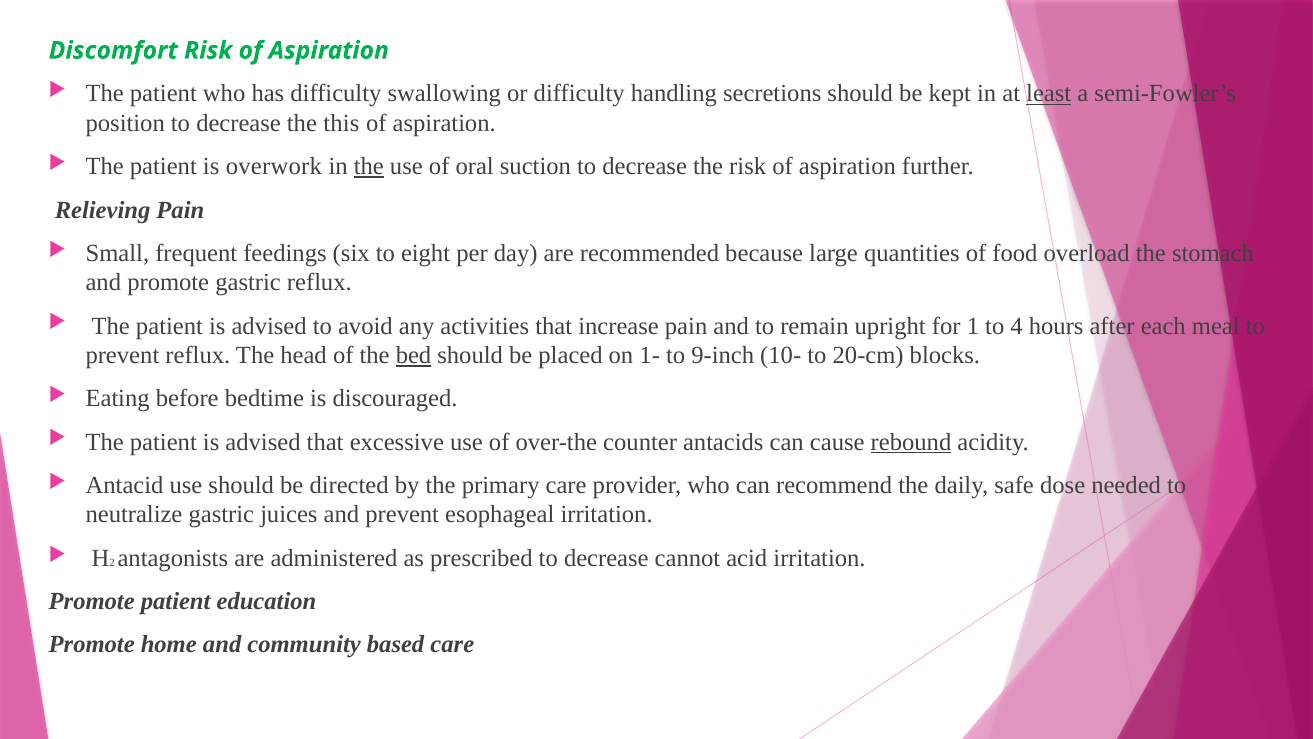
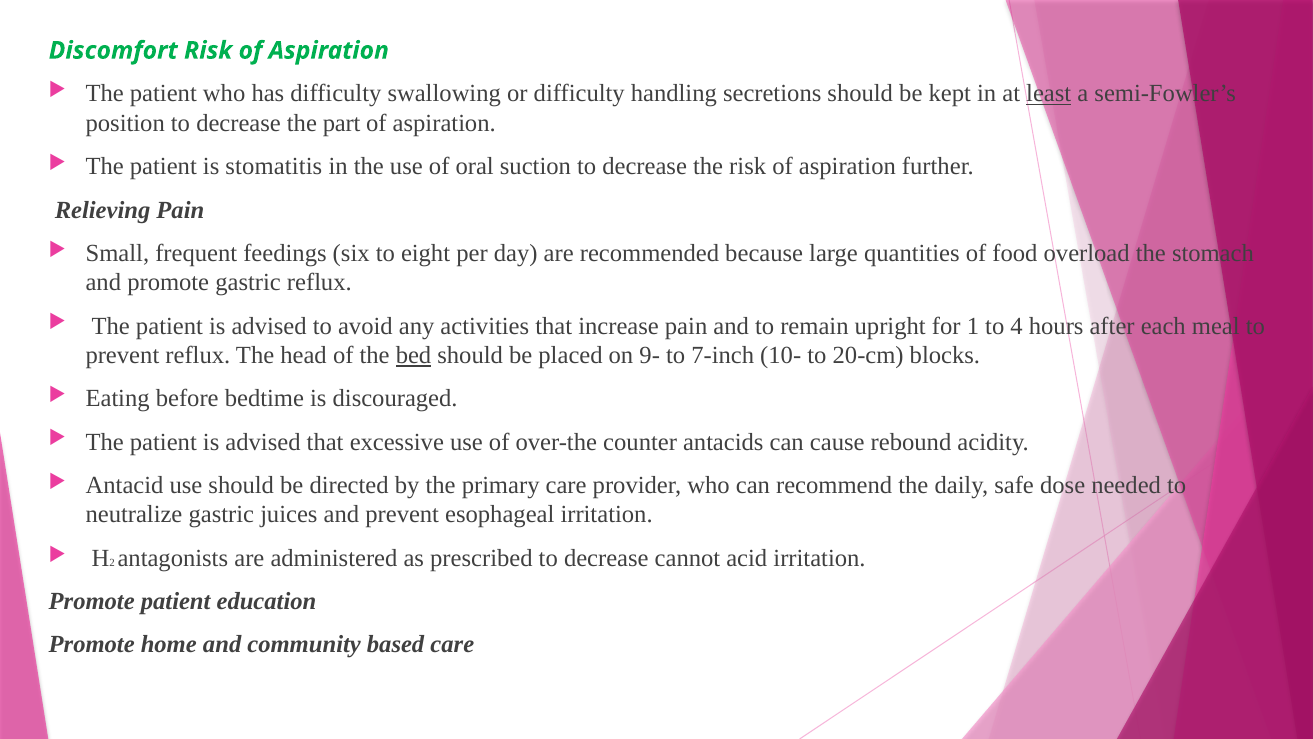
this: this -> part
overwork: overwork -> stomatitis
the at (369, 167) underline: present -> none
1-: 1- -> 9-
9-inch: 9-inch -> 7-inch
rebound underline: present -> none
